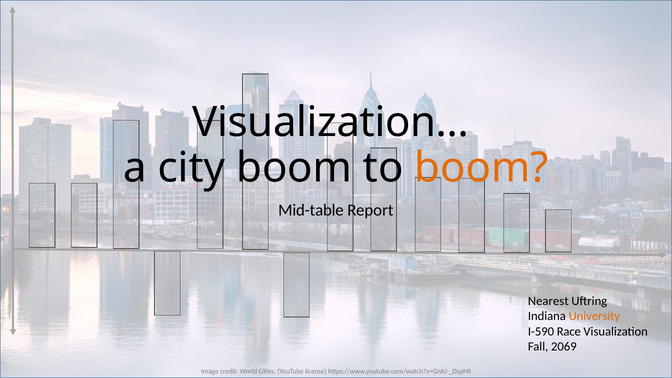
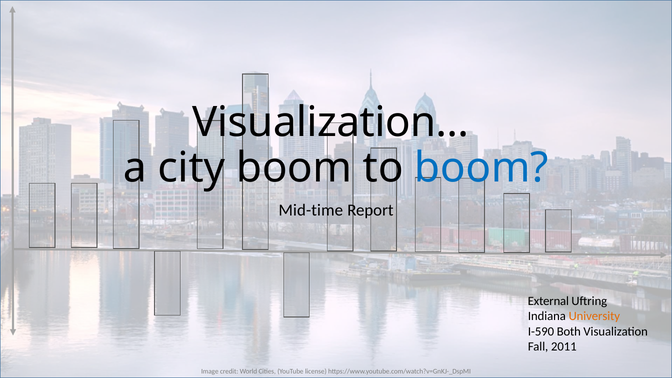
boom at (481, 168) colour: orange -> blue
Mid-table: Mid-table -> Mid-time
Nearest: Nearest -> External
Race: Race -> Both
2069: 2069 -> 2011
